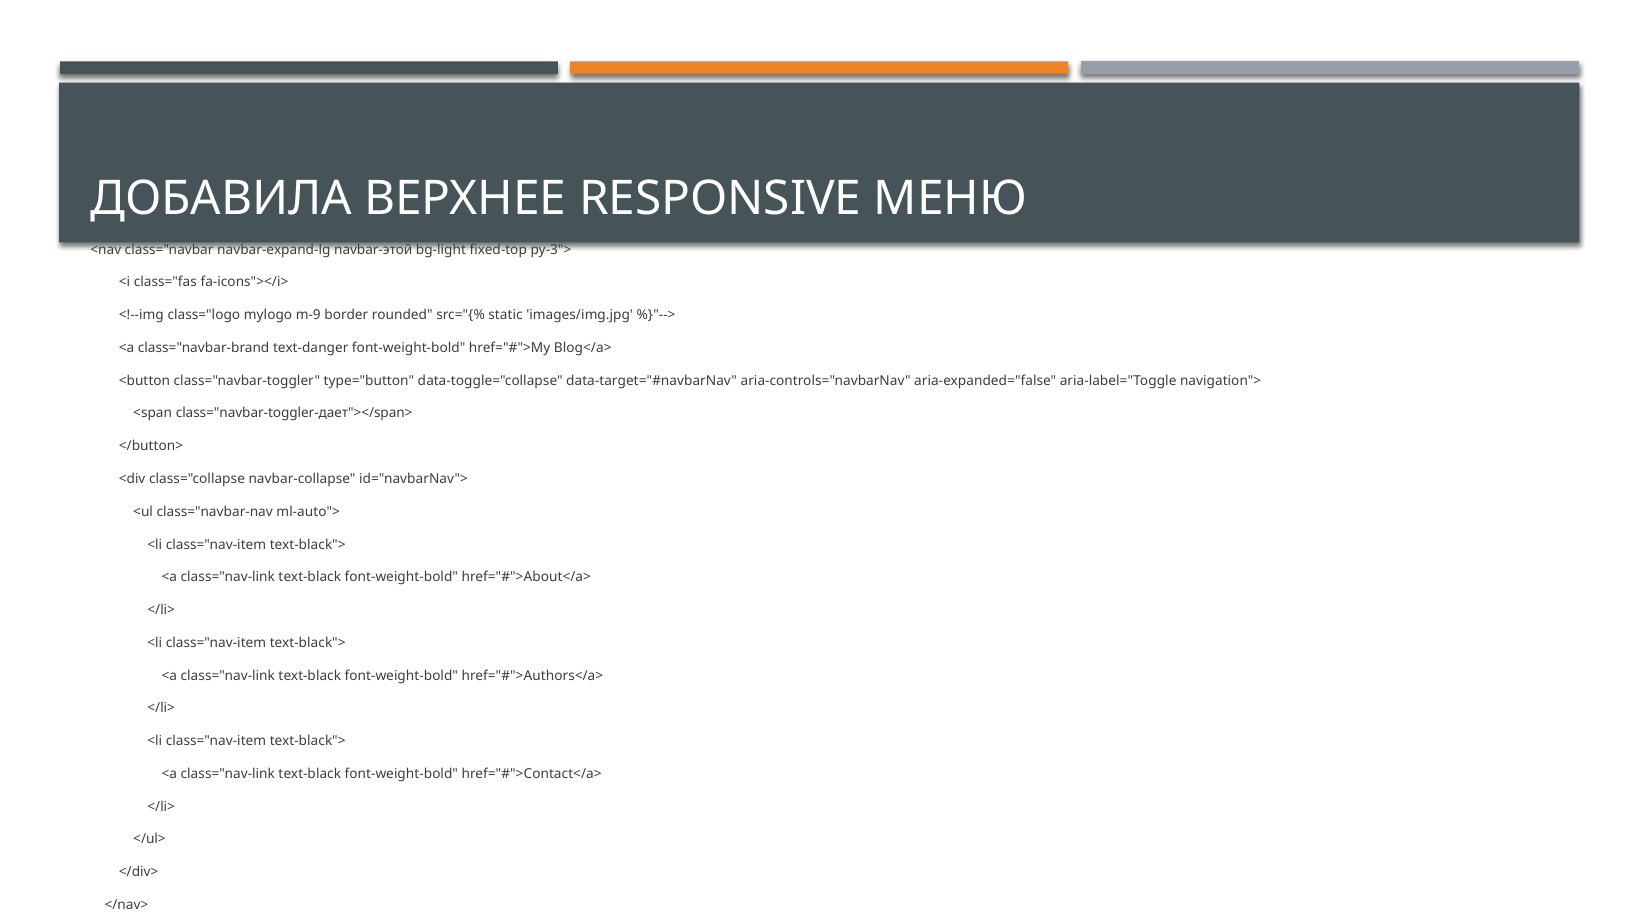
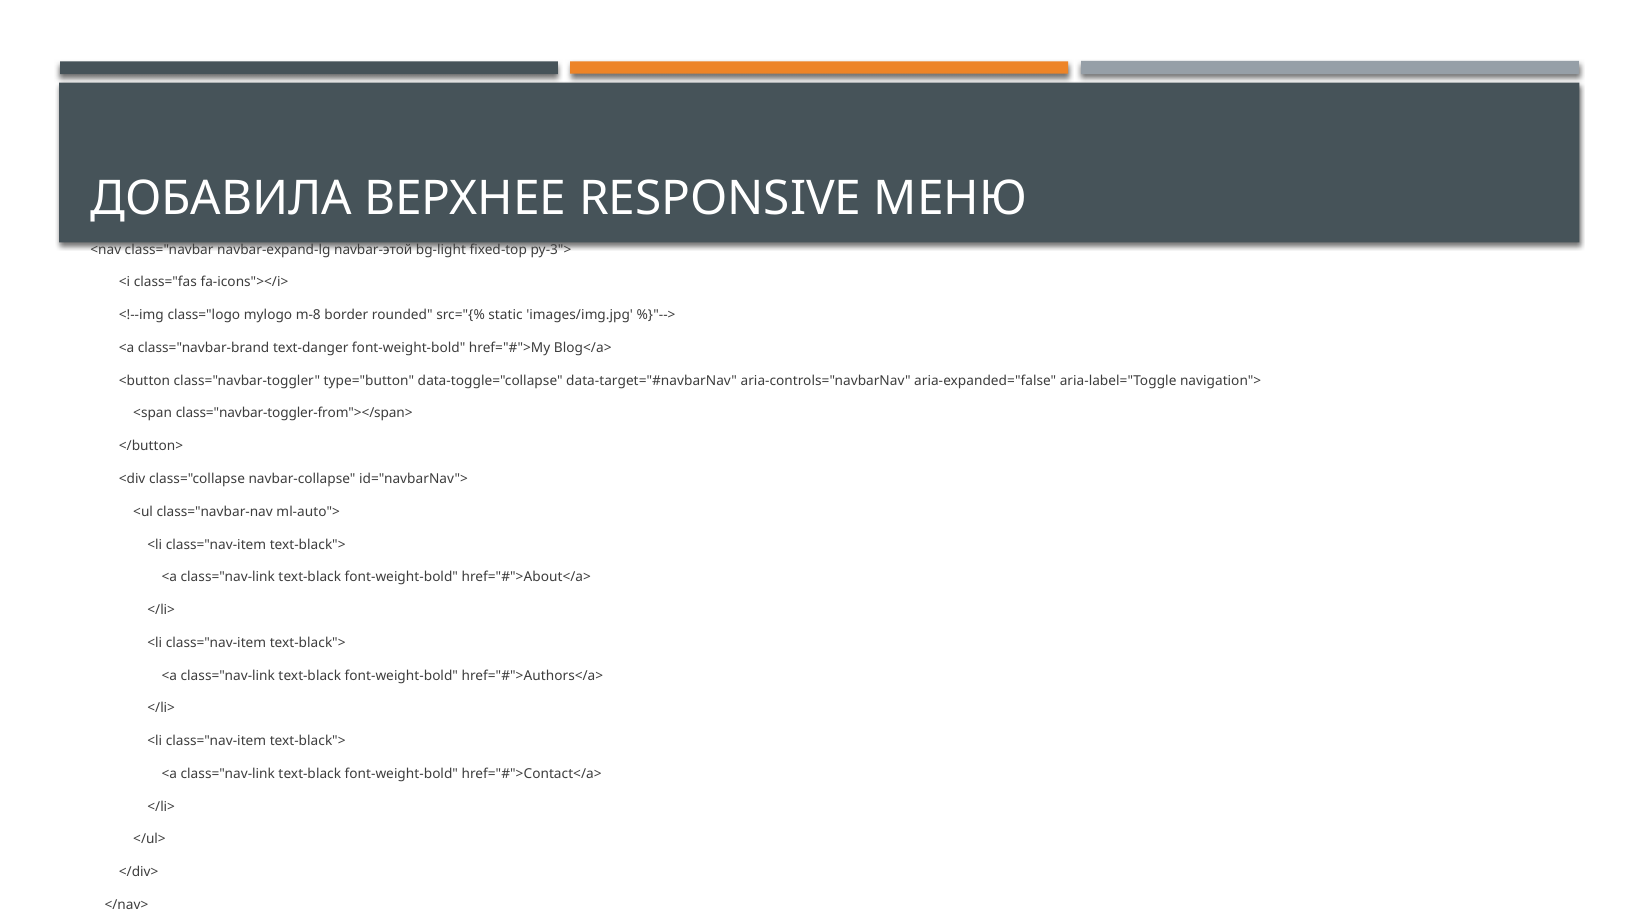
m-9: m-9 -> m-8
class="navbar-toggler-дает"></span>: class="navbar-toggler-дает"></span> -> class="navbar-toggler-from"></span>
